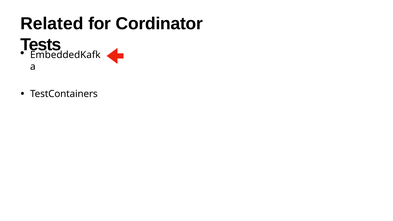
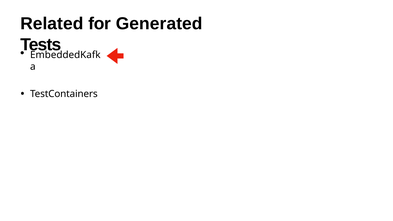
Cordinator: Cordinator -> Generated
